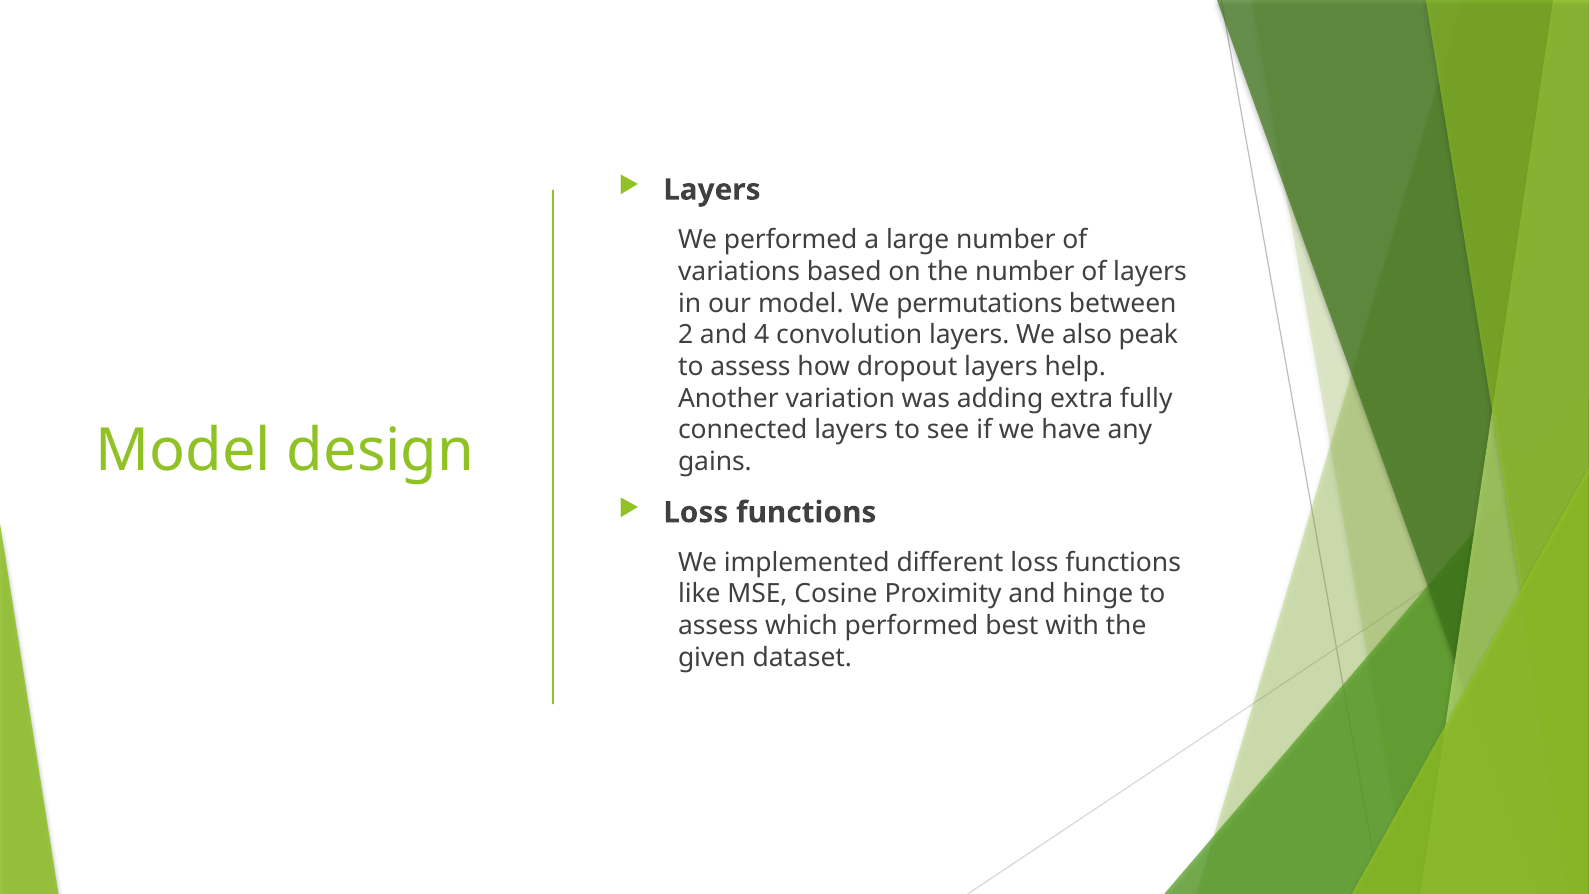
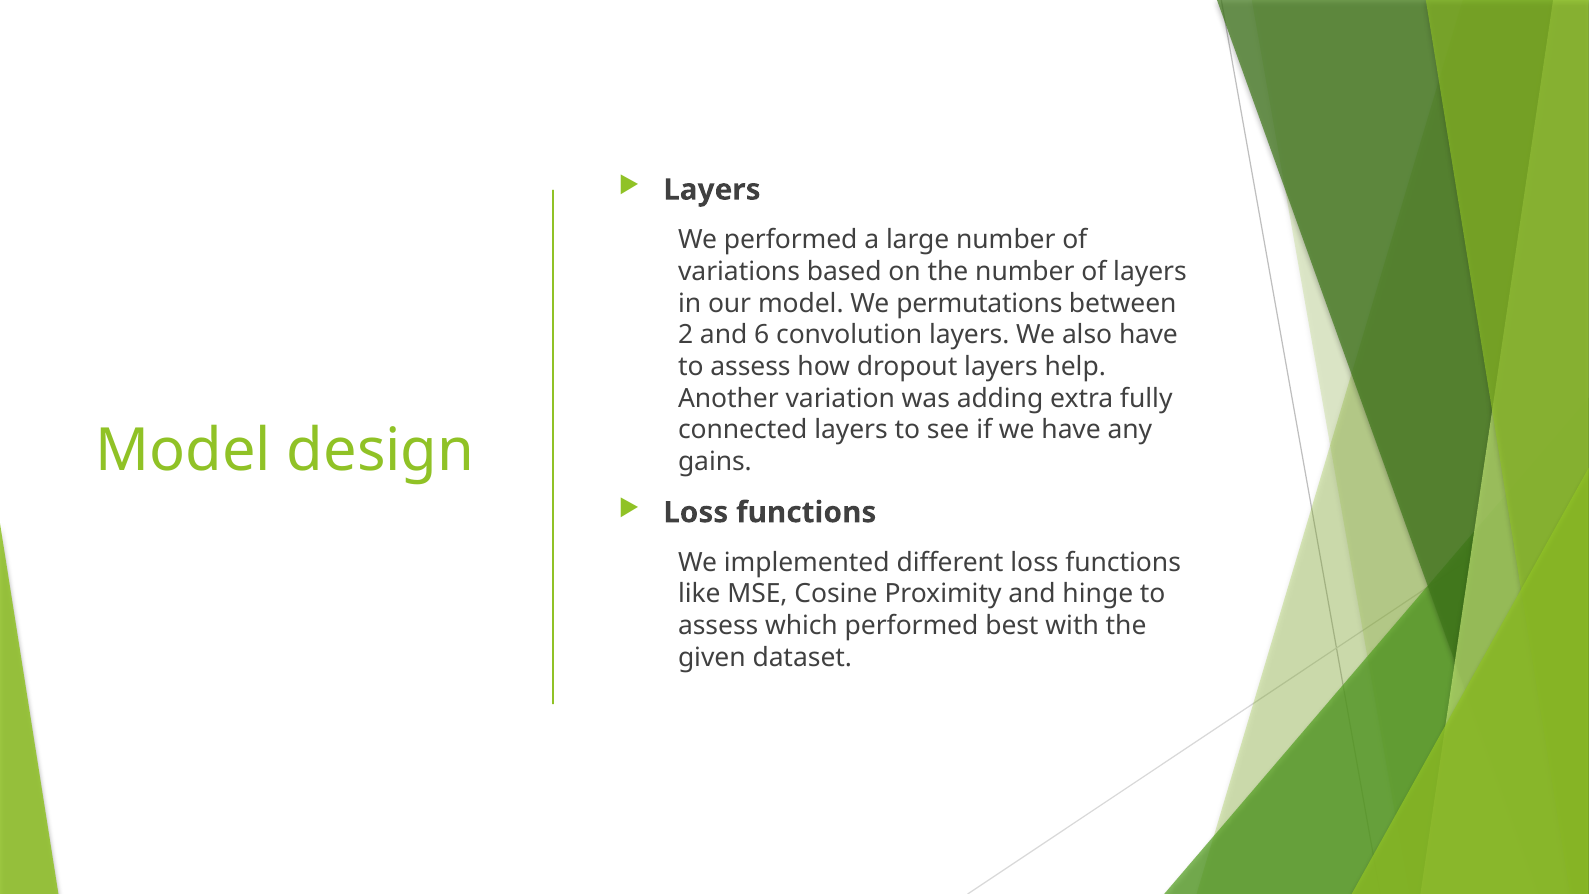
4: 4 -> 6
also peak: peak -> have
